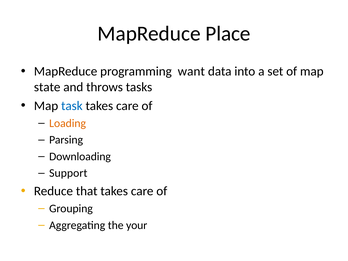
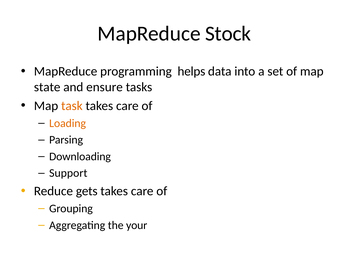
Place: Place -> Stock
want: want -> helps
throws: throws -> ensure
task colour: blue -> orange
that: that -> gets
